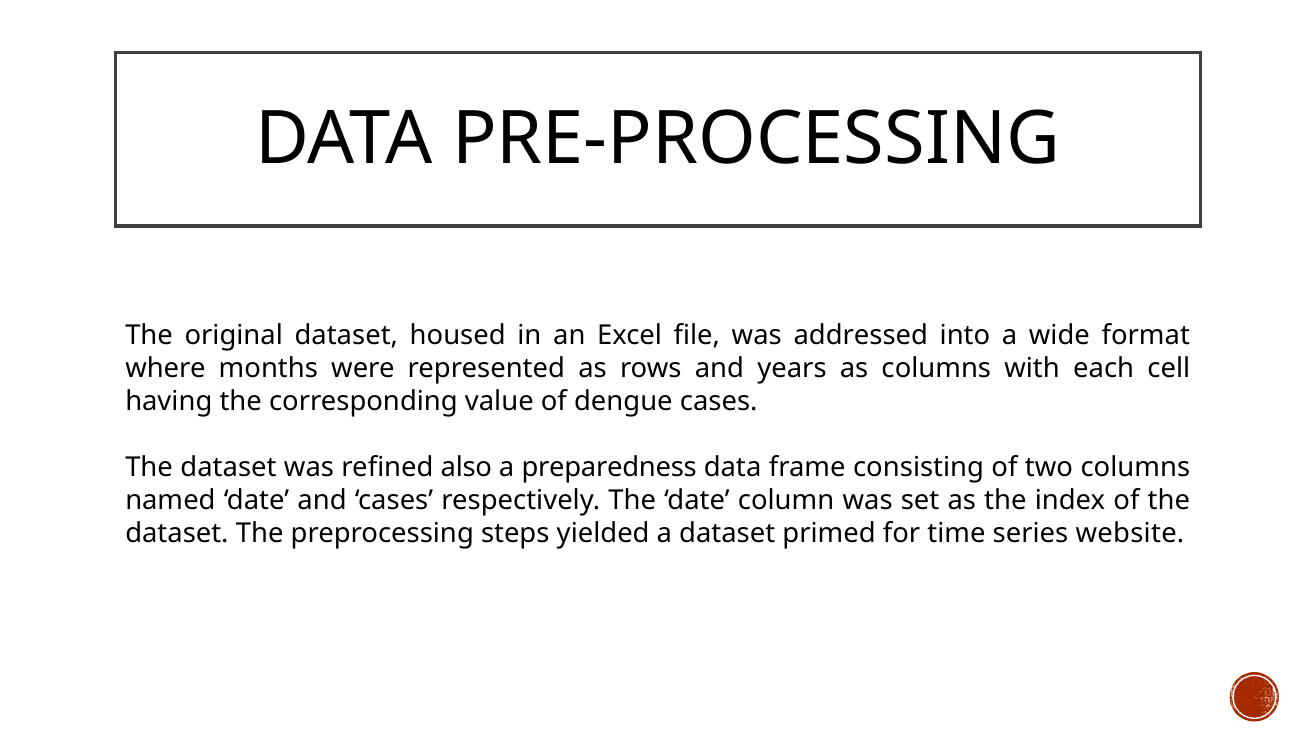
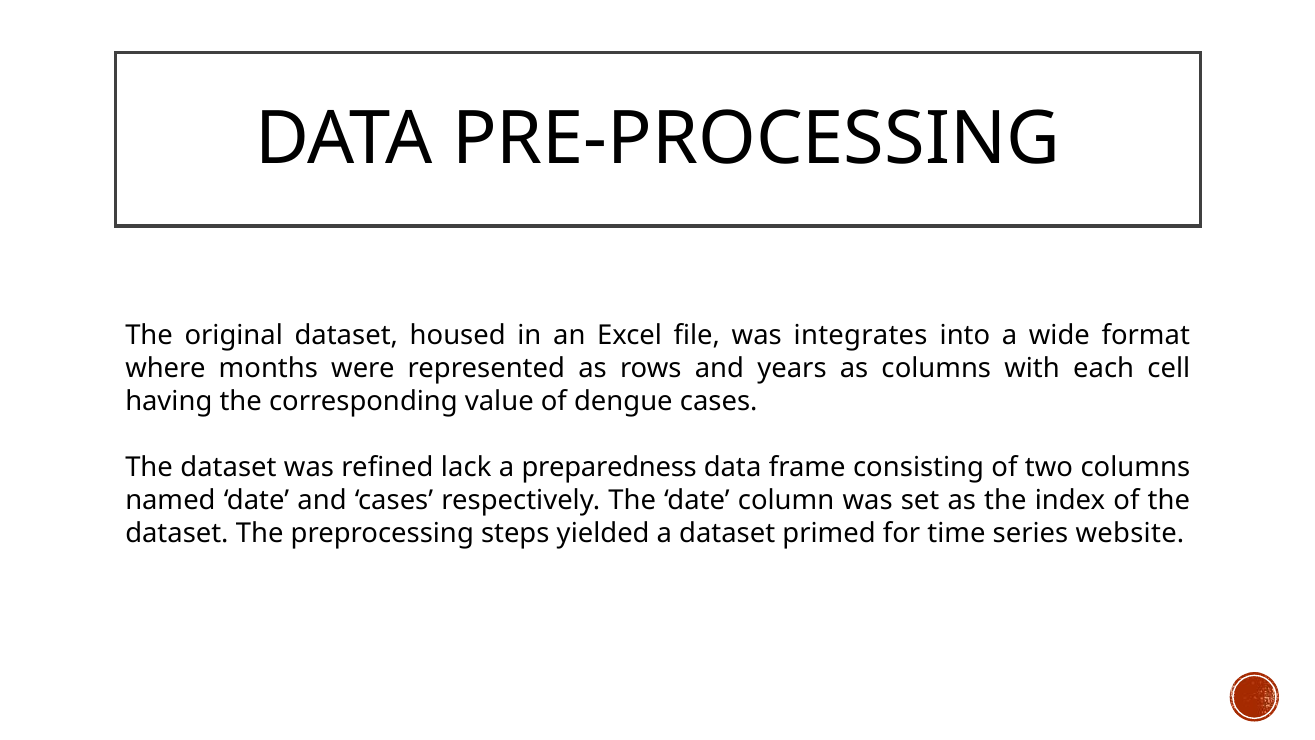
addressed: addressed -> integrates
also: also -> lack
